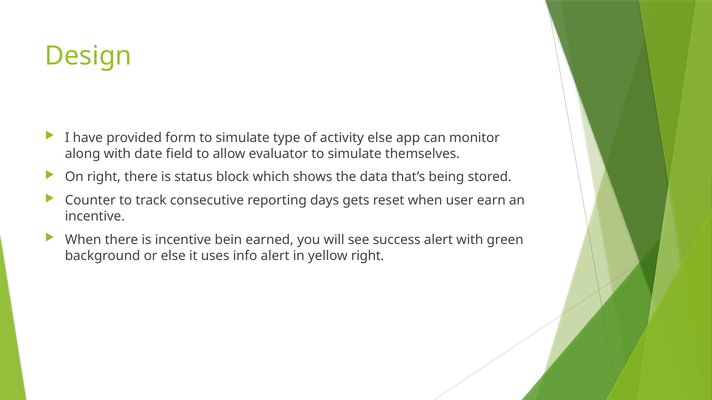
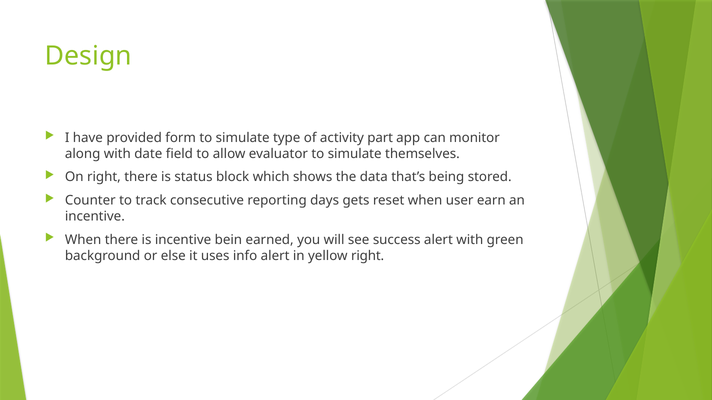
activity else: else -> part
